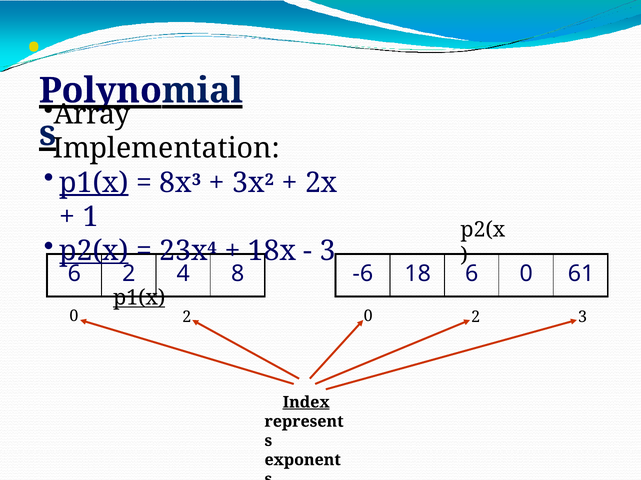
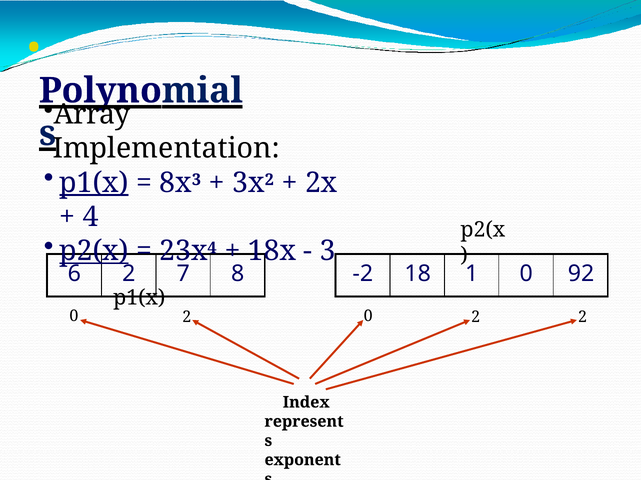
1: 1 -> 4
4: 4 -> 7
-6: -6 -> -2
18 6: 6 -> 1
61: 61 -> 92
p1(x at (139, 298) underline: present -> none
3 at (583, 317): 3 -> 2
Index underline: present -> none
